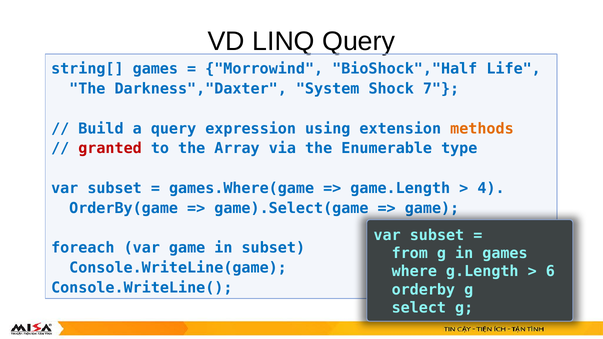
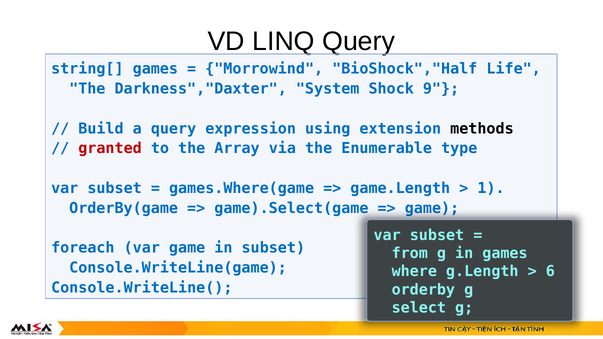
7: 7 -> 9
methods colour: orange -> black
4: 4 -> 1
